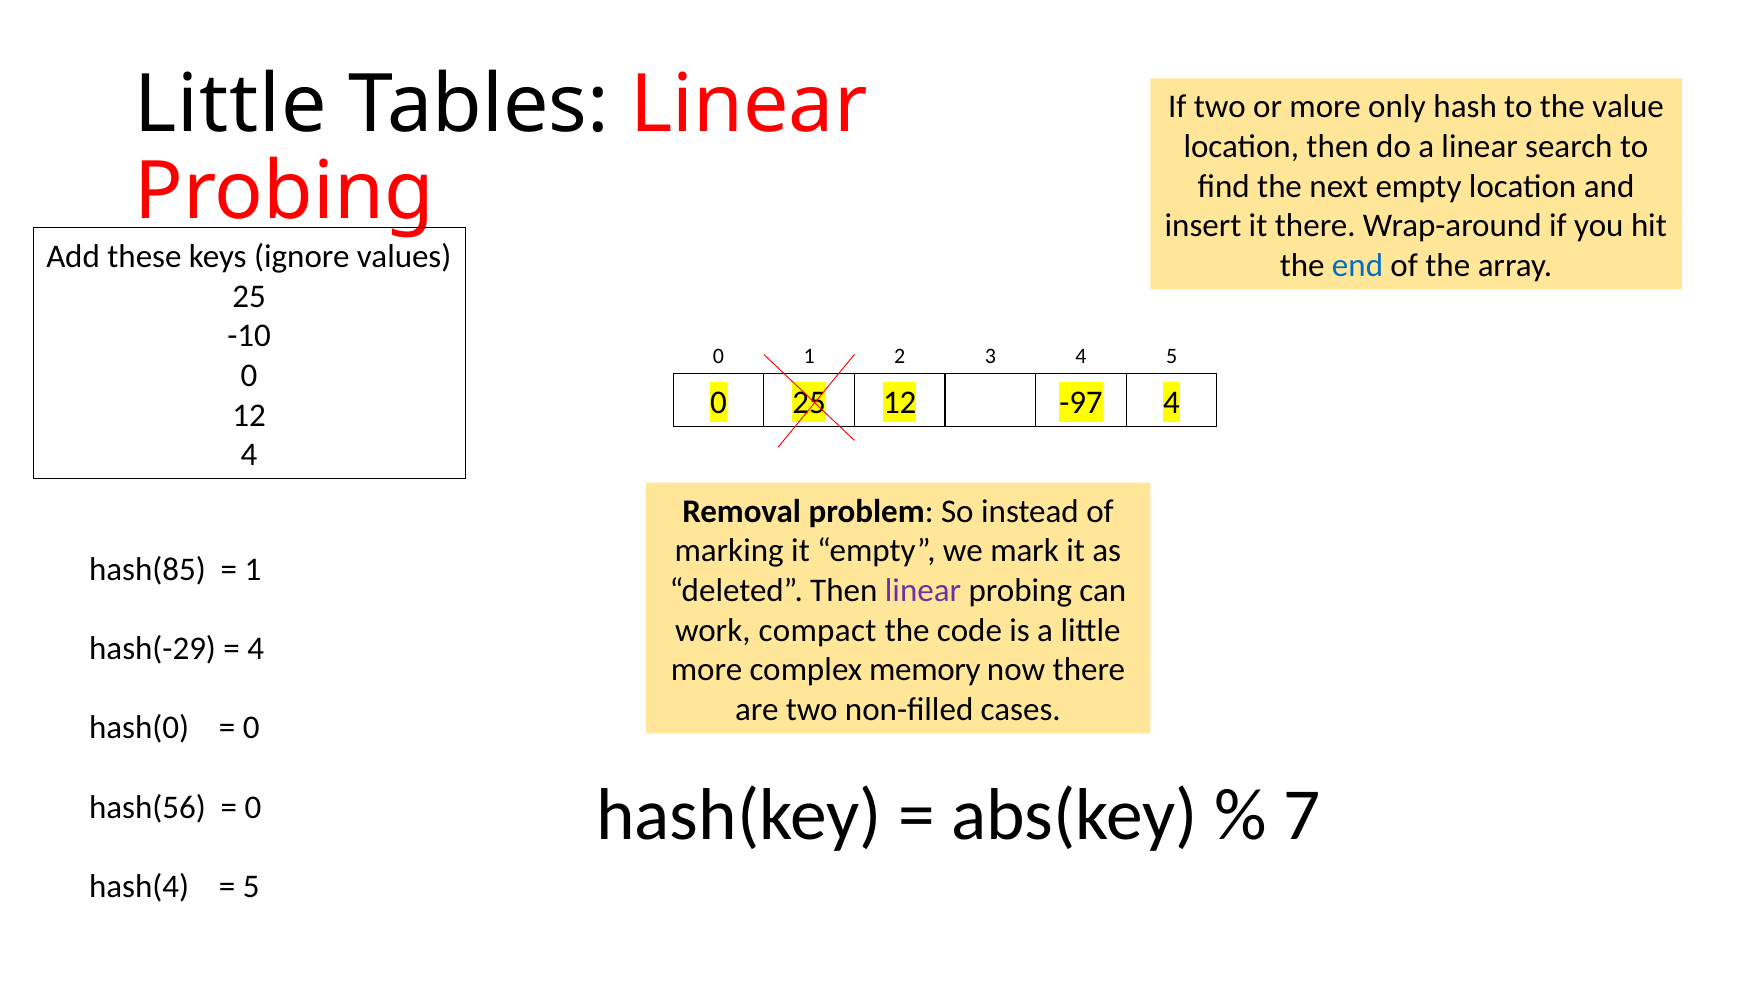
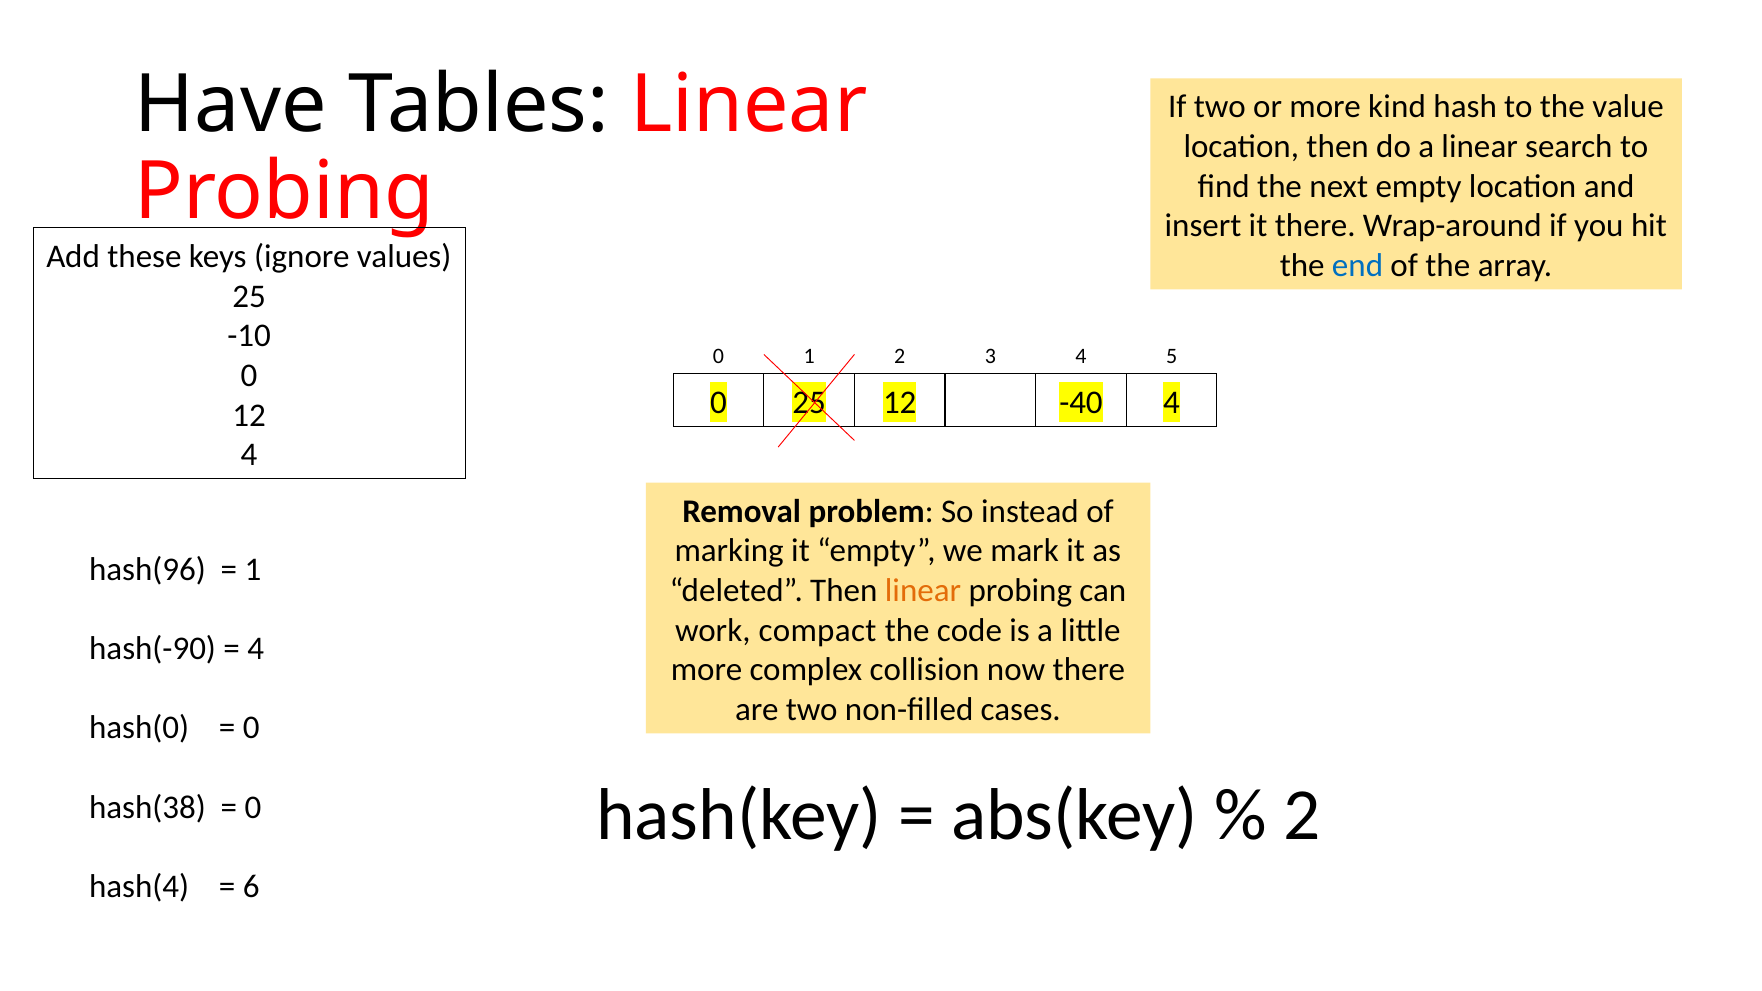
Little at (231, 104): Little -> Have
only: only -> kind
-97: -97 -> -40
hash(85: hash(85 -> hash(96
linear at (923, 591) colour: purple -> orange
hash(-29: hash(-29 -> hash(-90
memory: memory -> collision
7 at (1302, 815): 7 -> 2
hash(56: hash(56 -> hash(38
5 at (251, 887): 5 -> 6
